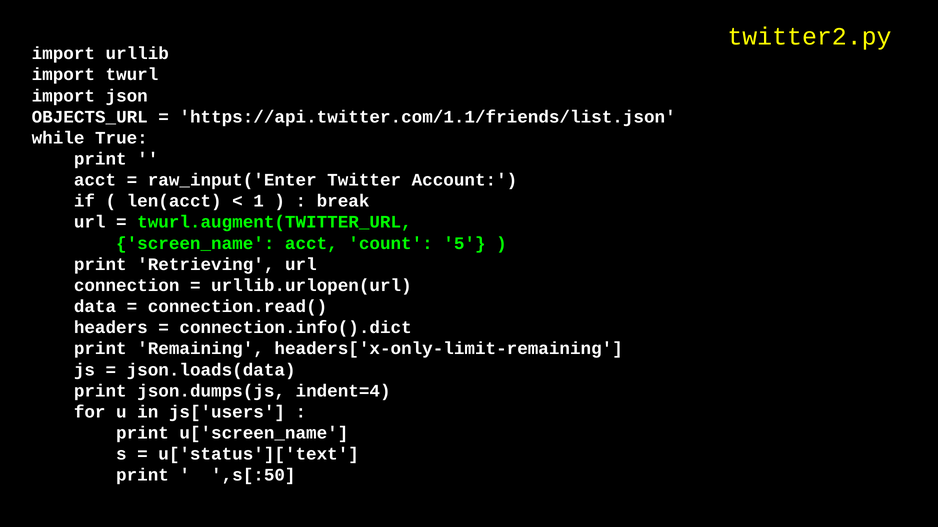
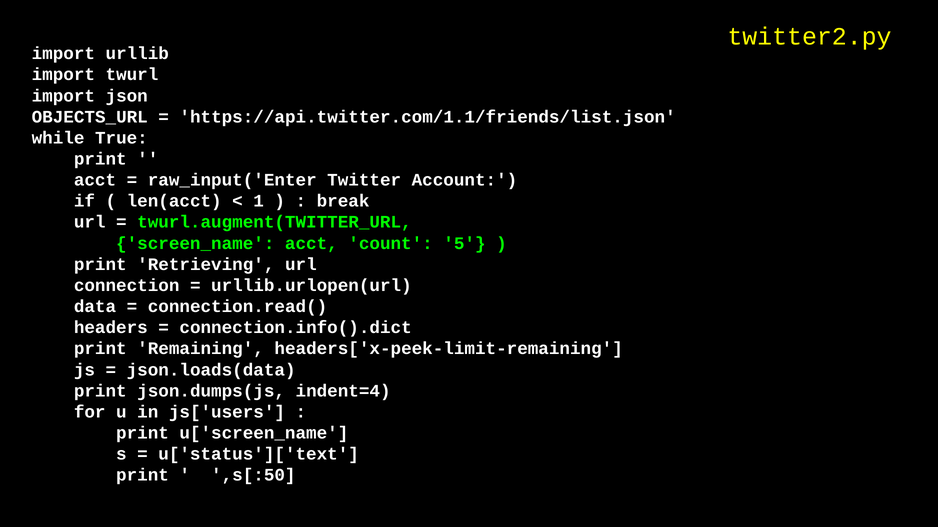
headers['x-only-limit-remaining: headers['x-only-limit-remaining -> headers['x-peek-limit-remaining
